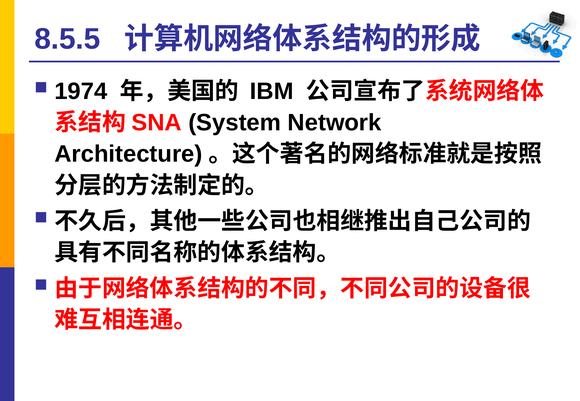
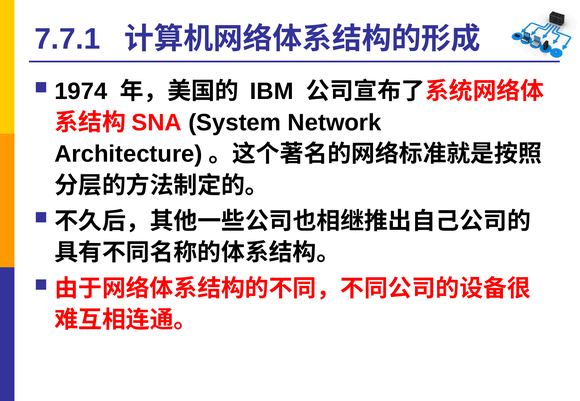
8.5.5: 8.5.5 -> 7.7.1
